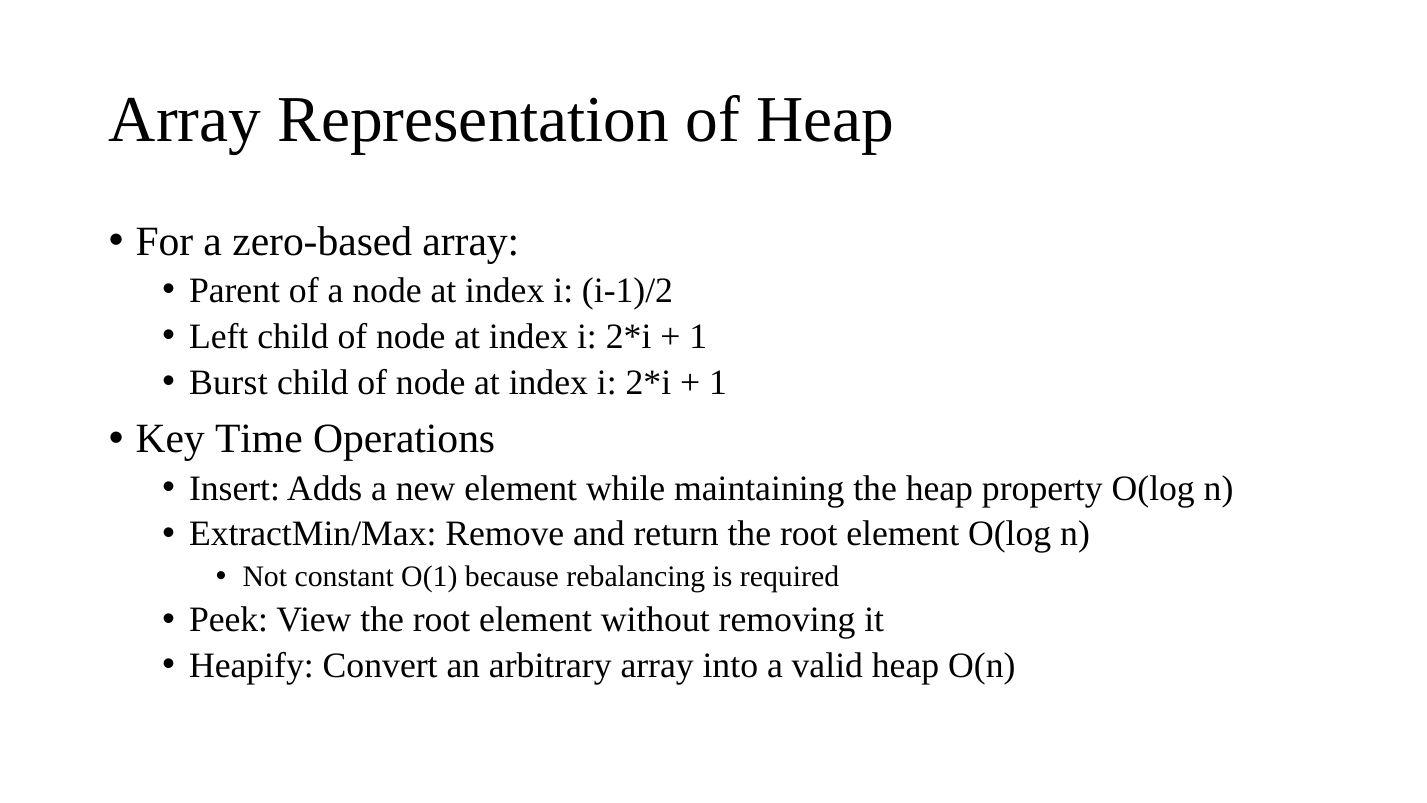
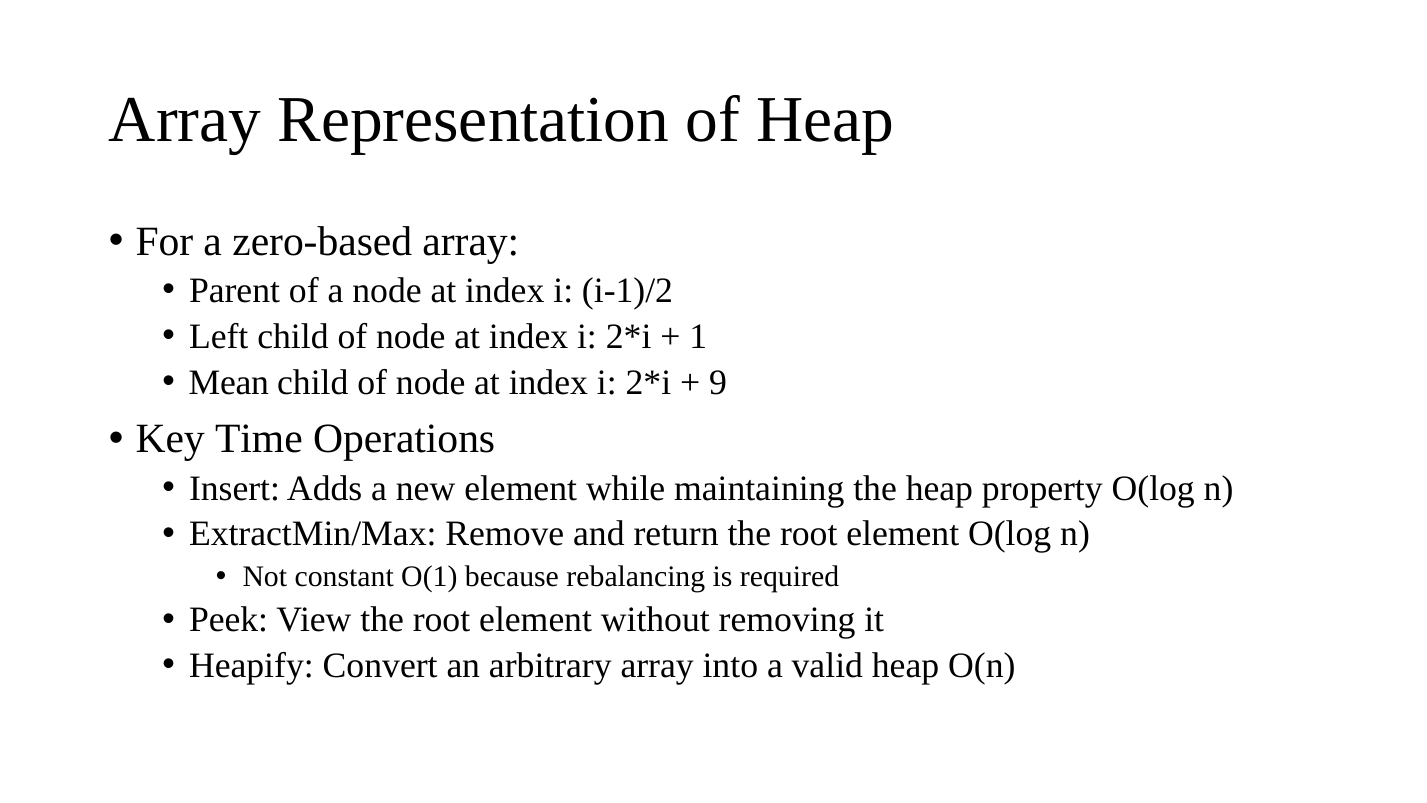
Burst: Burst -> Mean
1 at (718, 382): 1 -> 9
